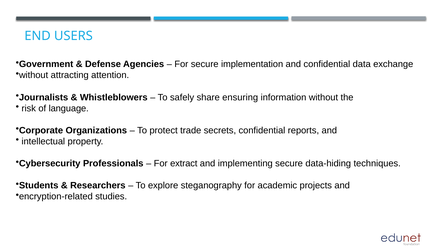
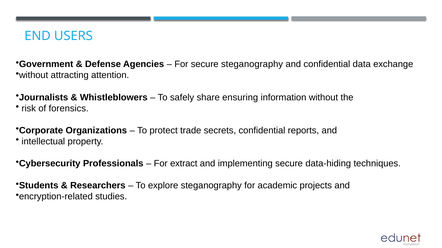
secure implementation: implementation -> steganography
language: language -> forensics
